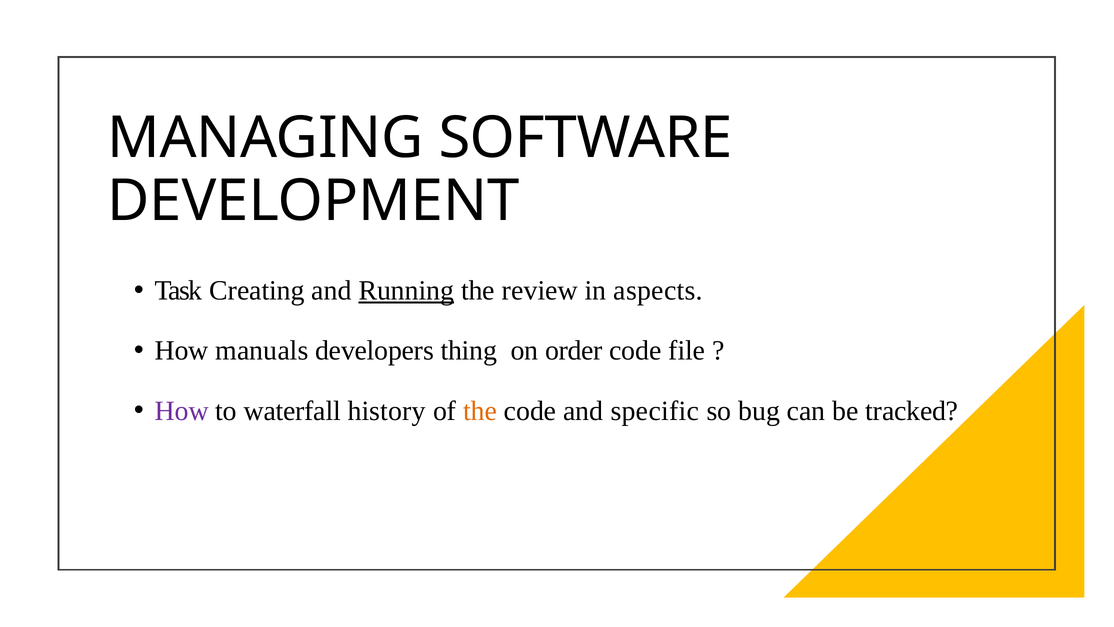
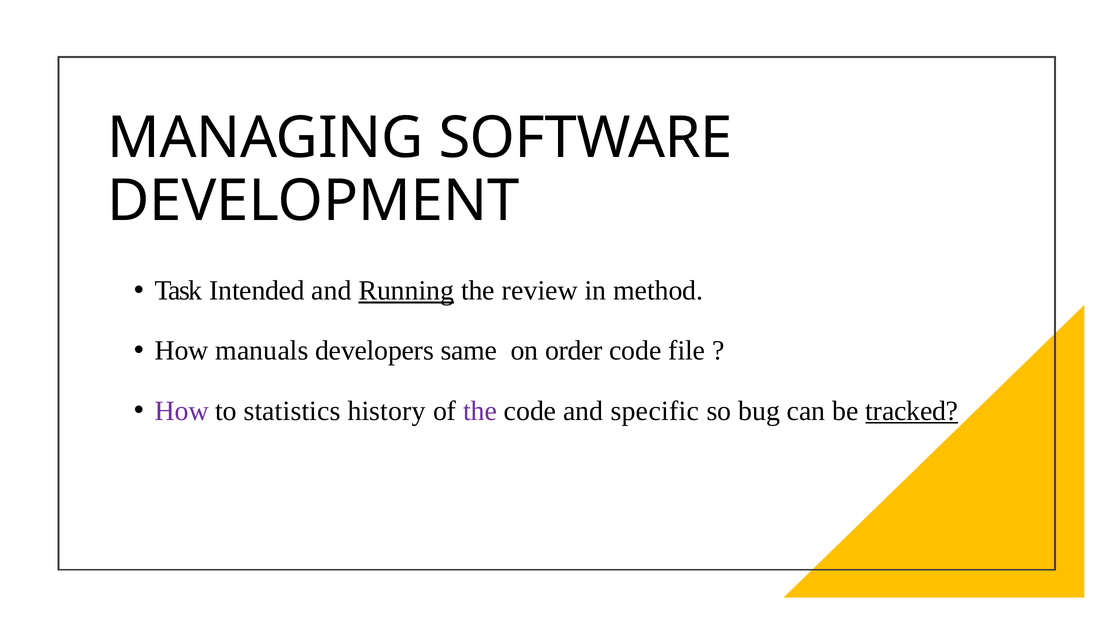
Creating: Creating -> Intended
aspects: aspects -> method
thing: thing -> same
waterfall: waterfall -> statistics
the at (480, 411) colour: orange -> purple
tracked underline: none -> present
